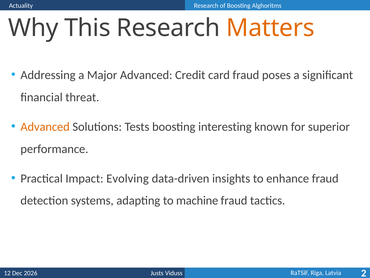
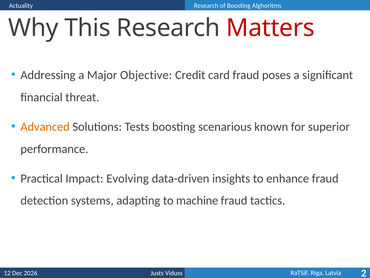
Matters colour: orange -> red
Major Advanced: Advanced -> Objective
interesting: interesting -> scenarious
